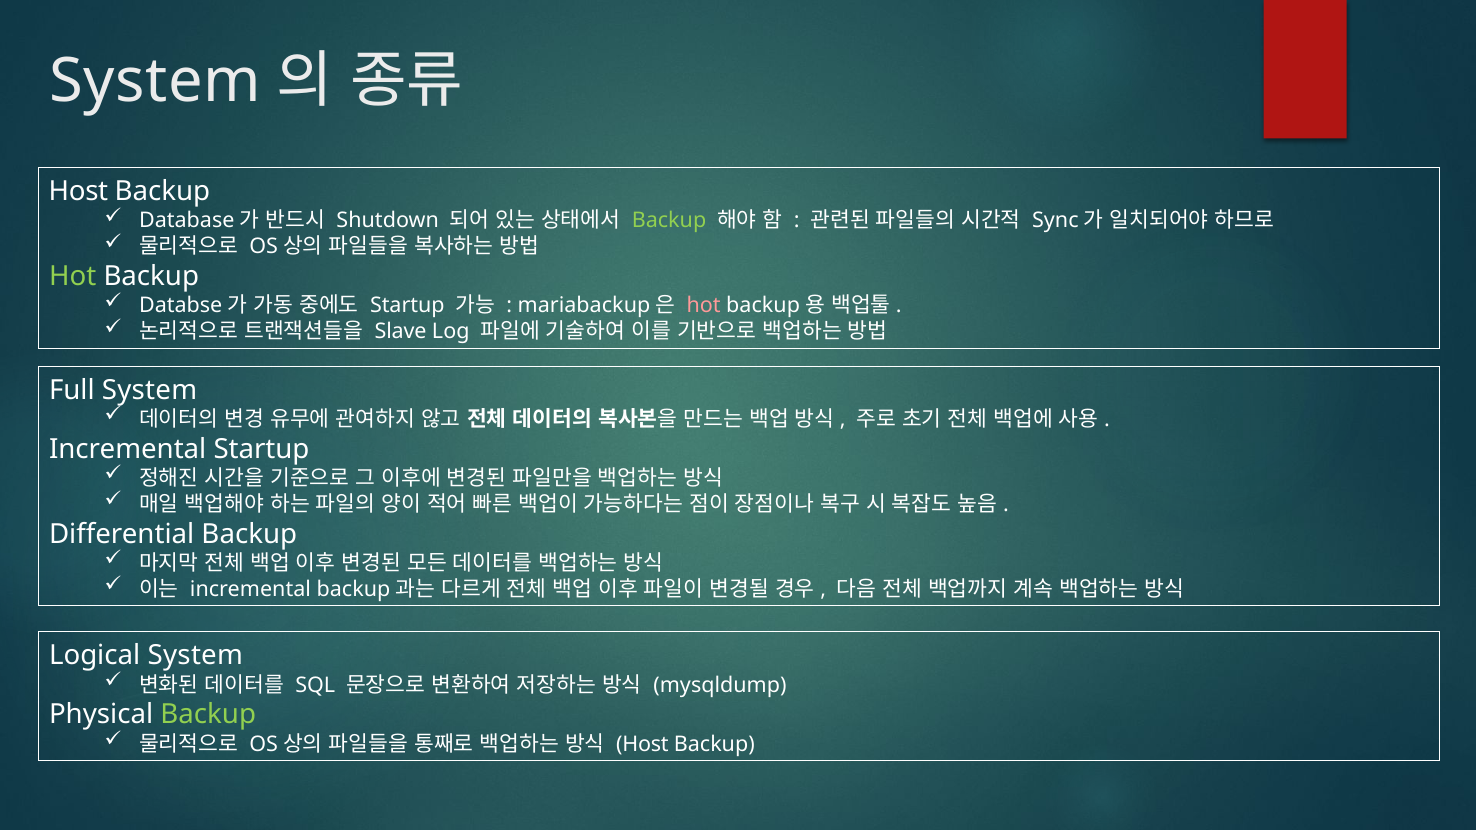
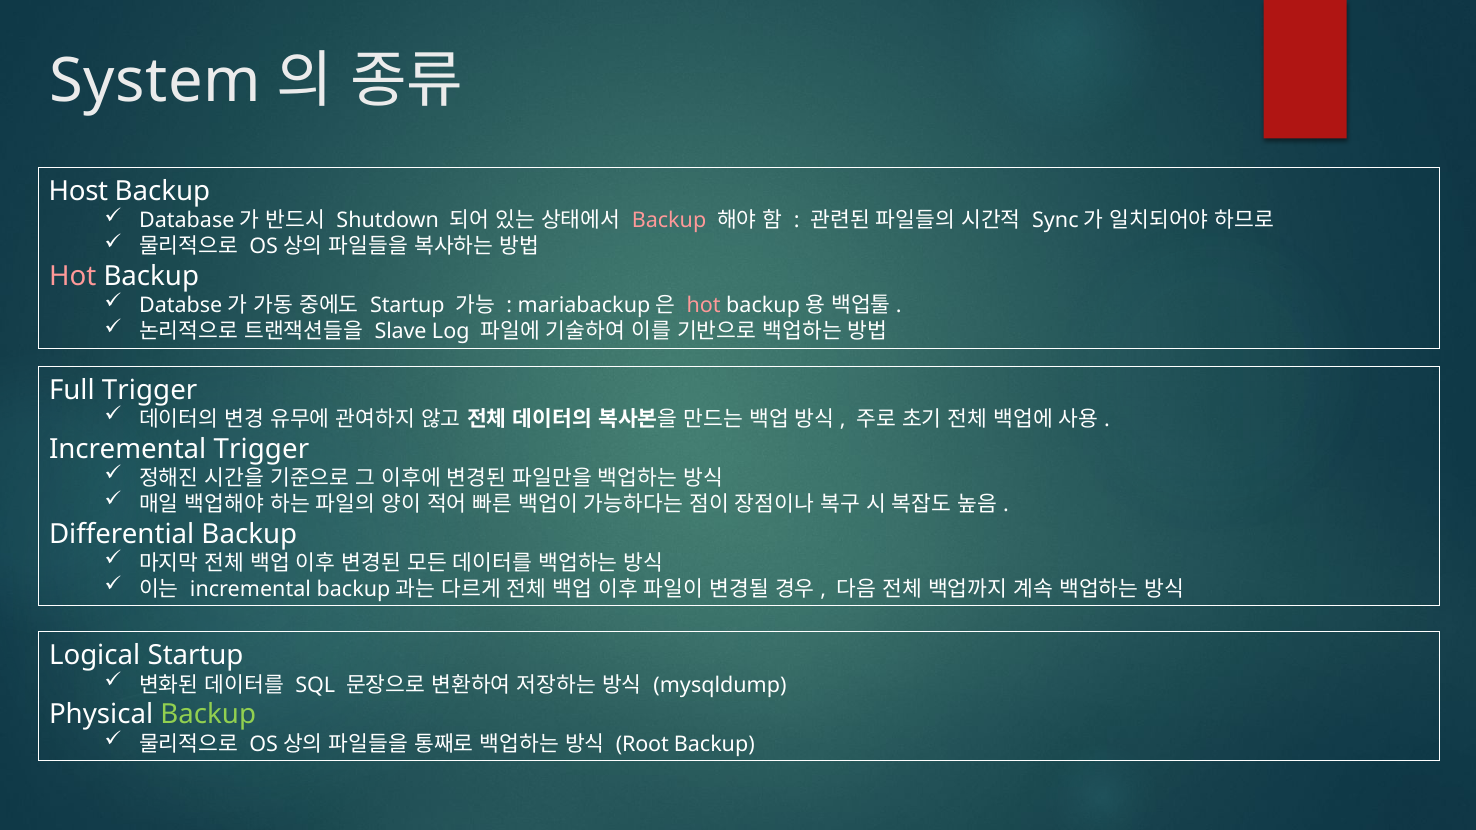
Backup at (669, 221) colour: light green -> pink
Hot at (73, 277) colour: light green -> pink
Full System: System -> Trigger
Incremental Startup: Startup -> Trigger
Logical System: System -> Startup
Host at (642, 744): Host -> Root
